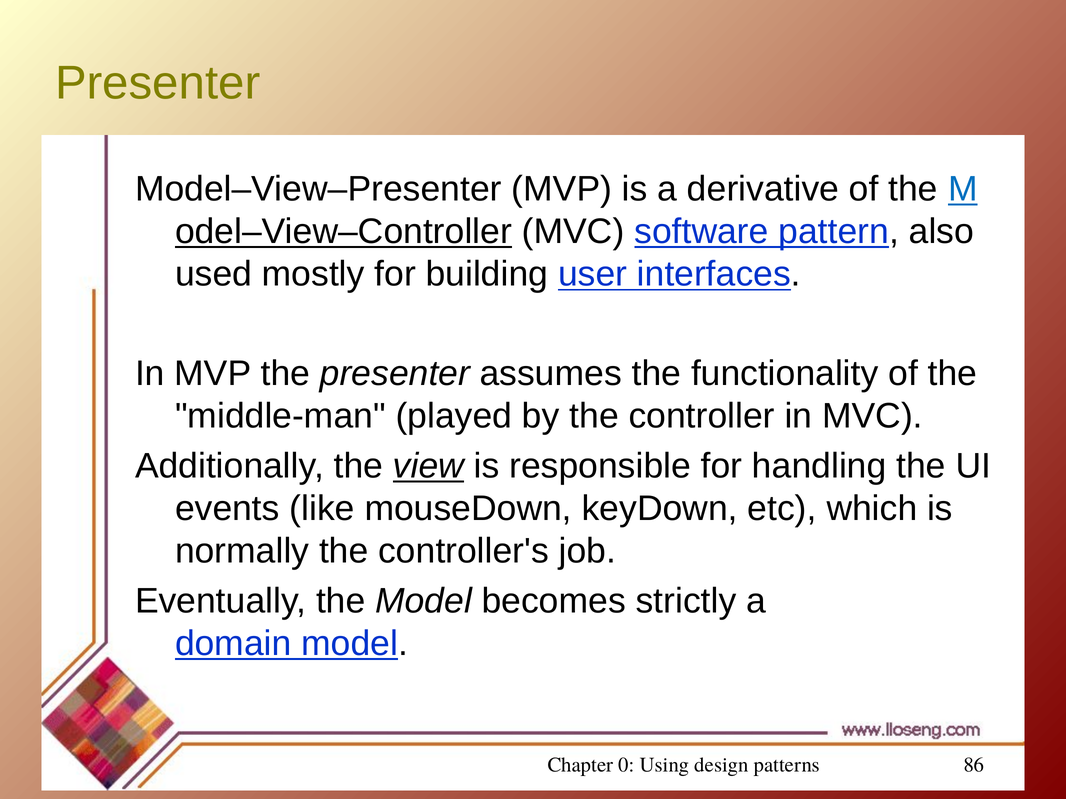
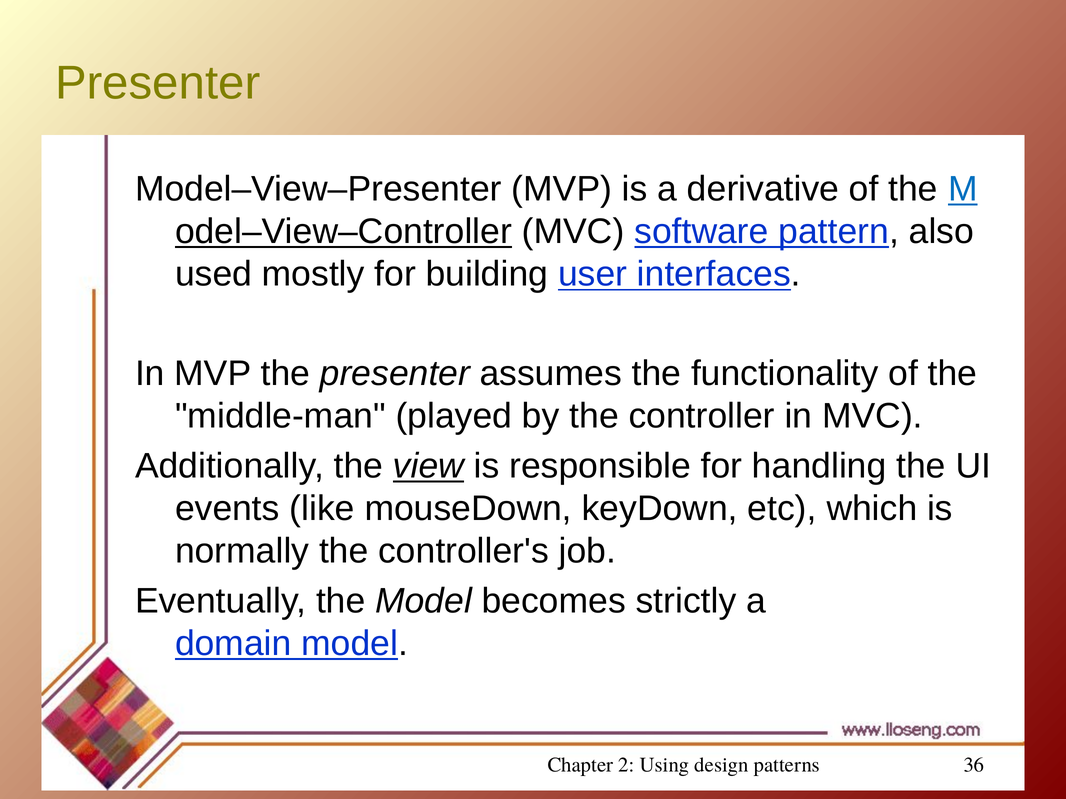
0: 0 -> 2
86: 86 -> 36
